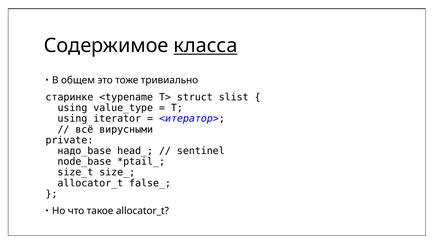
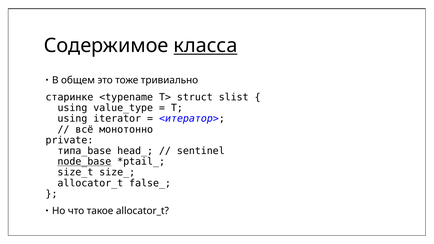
вирусными: вирусными -> монотонно
надо_base: надо_base -> типа_base
node_base underline: none -> present
